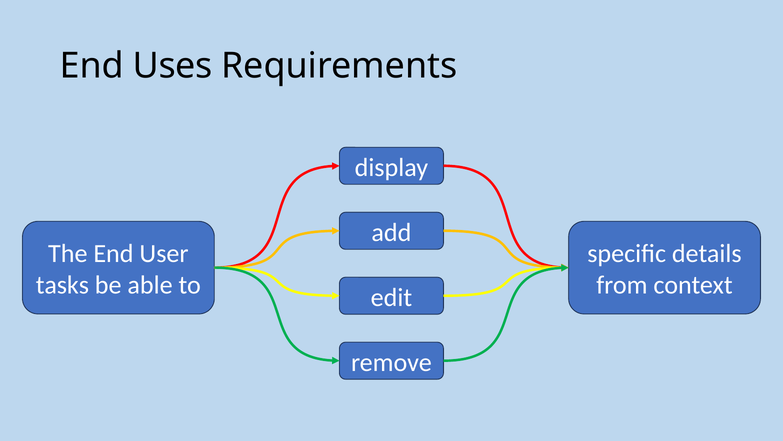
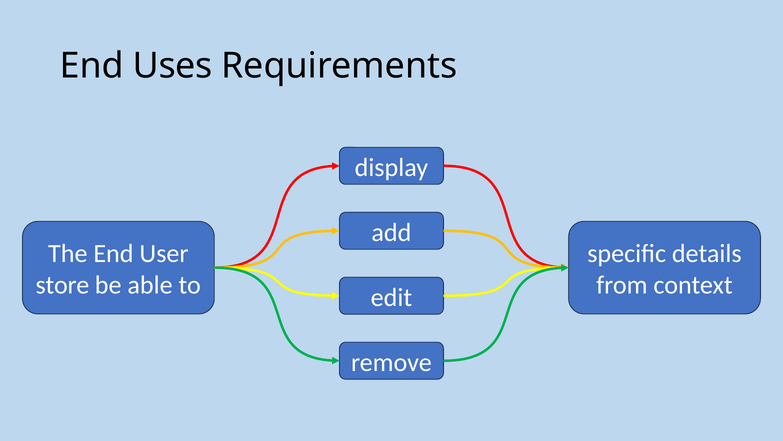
tasks: tasks -> store
